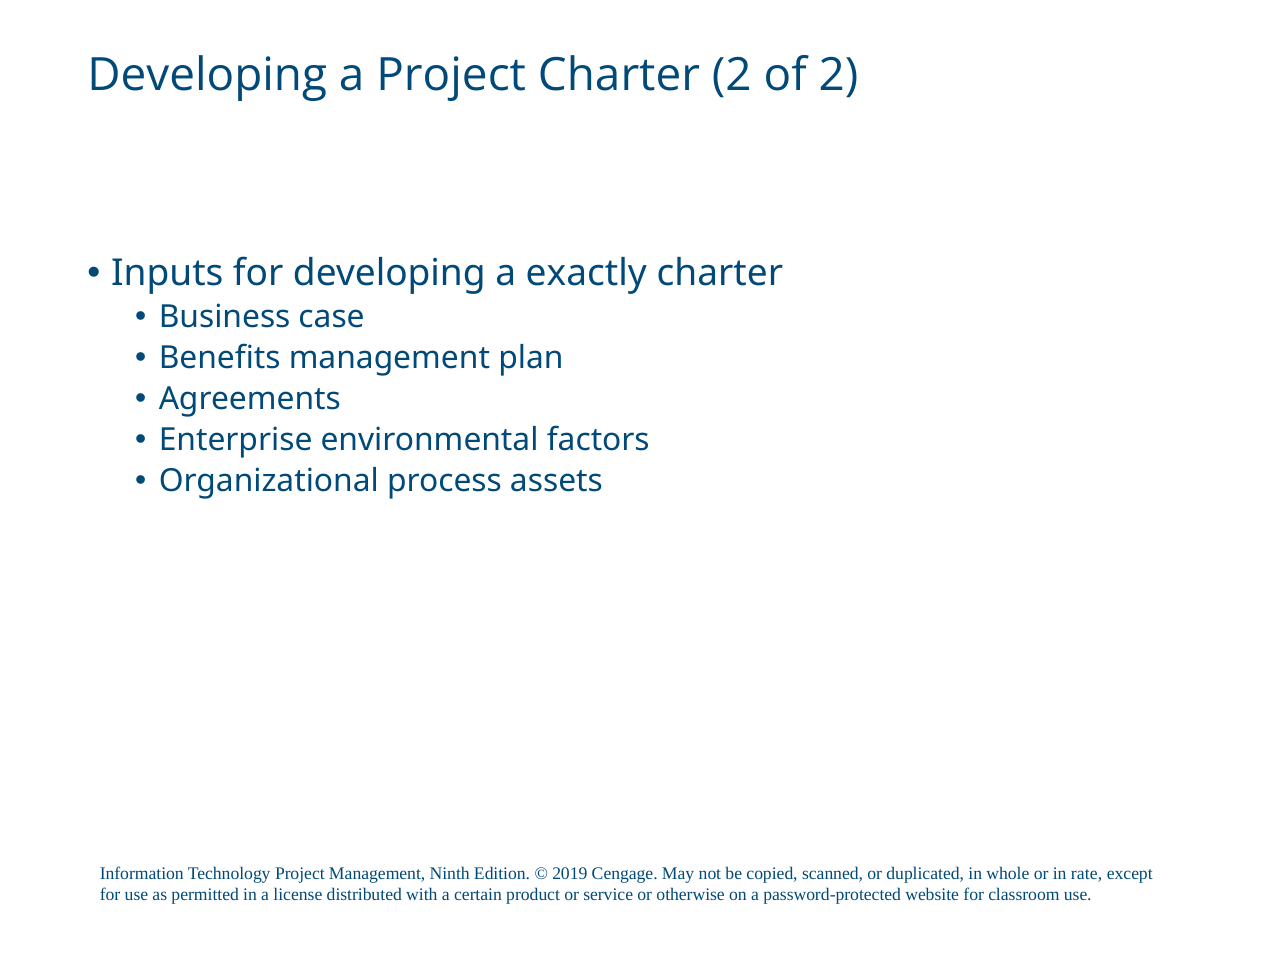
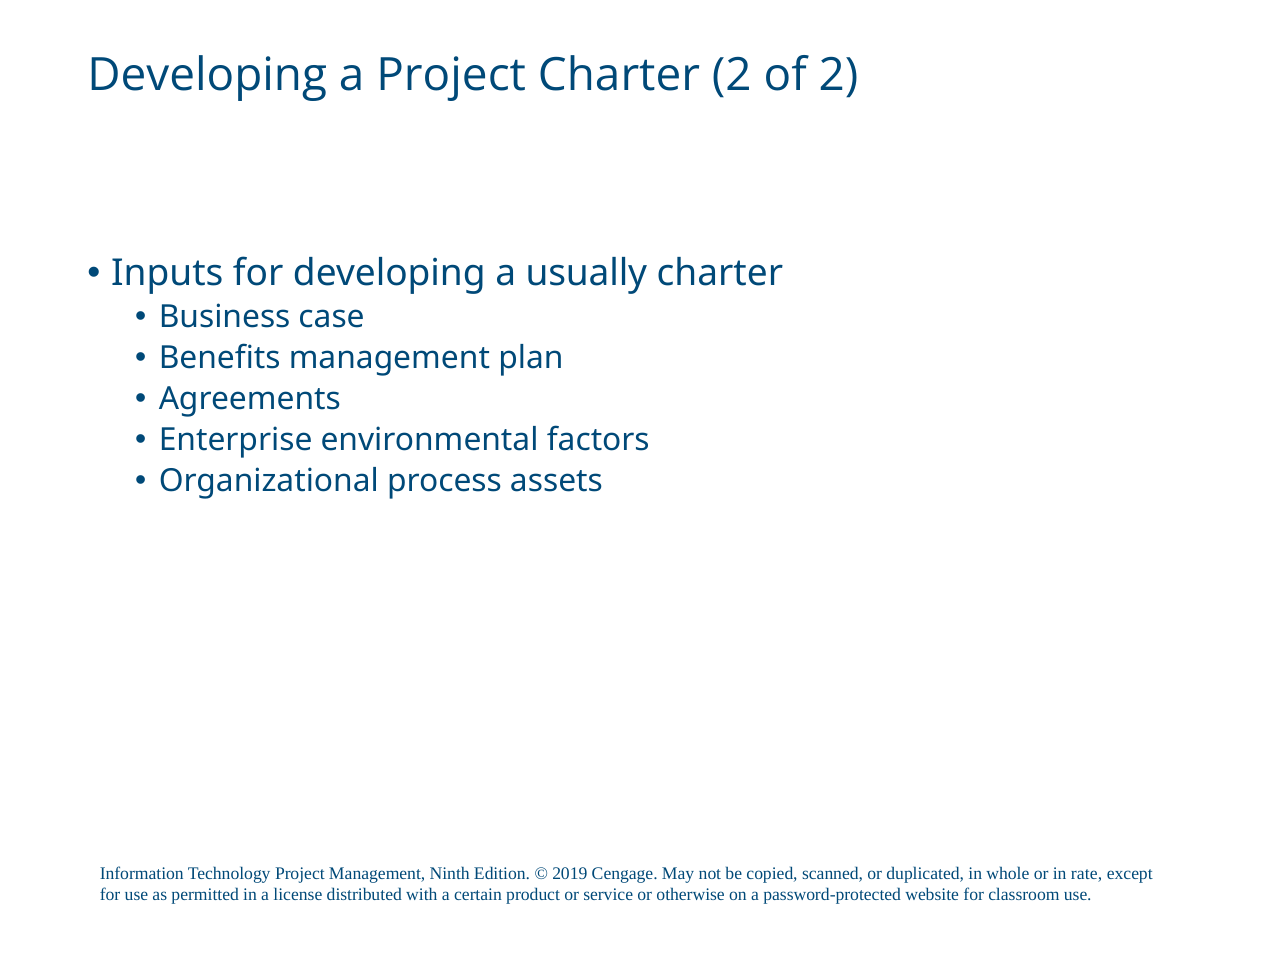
exactly: exactly -> usually
